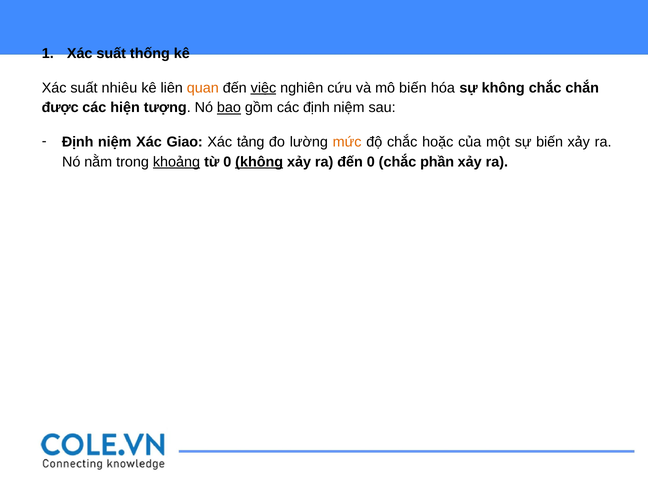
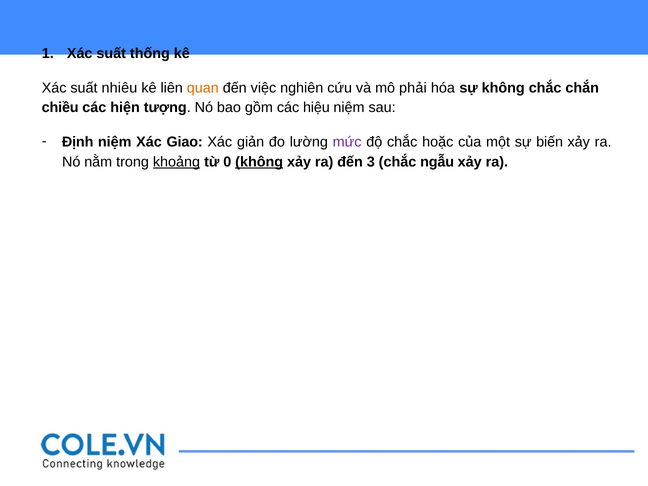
việc underline: present -> none
mô biến: biến -> phải
được: được -> chiều
bao underline: present -> none
các định: định -> hiệu
tảng: tảng -> giản
mức colour: orange -> purple
đến 0: 0 -> 3
phần: phần -> ngẫu
